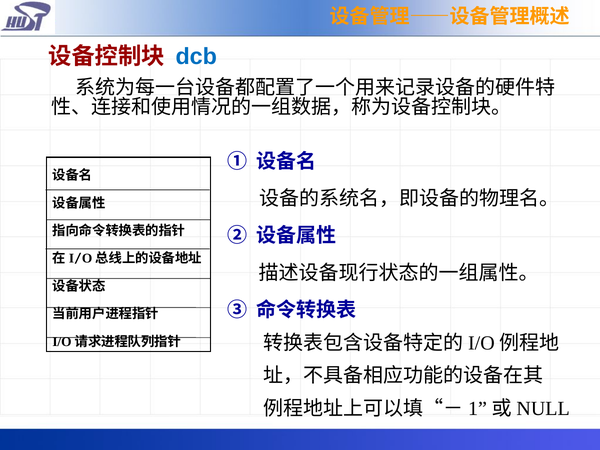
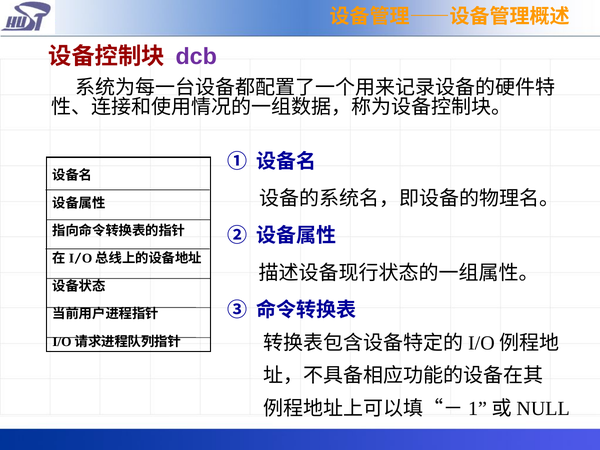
dcb colour: blue -> purple
